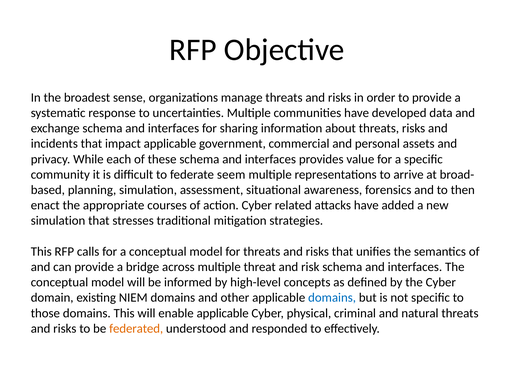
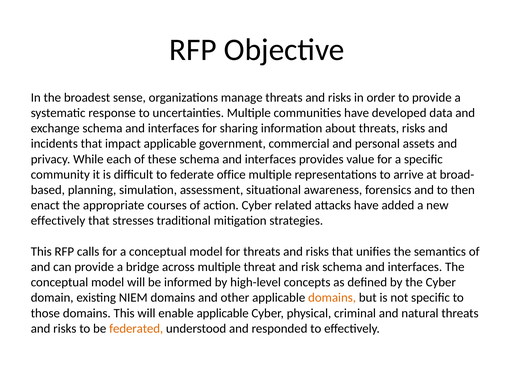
seem: seem -> office
simulation at (58, 221): simulation -> effectively
domains at (332, 298) colour: blue -> orange
